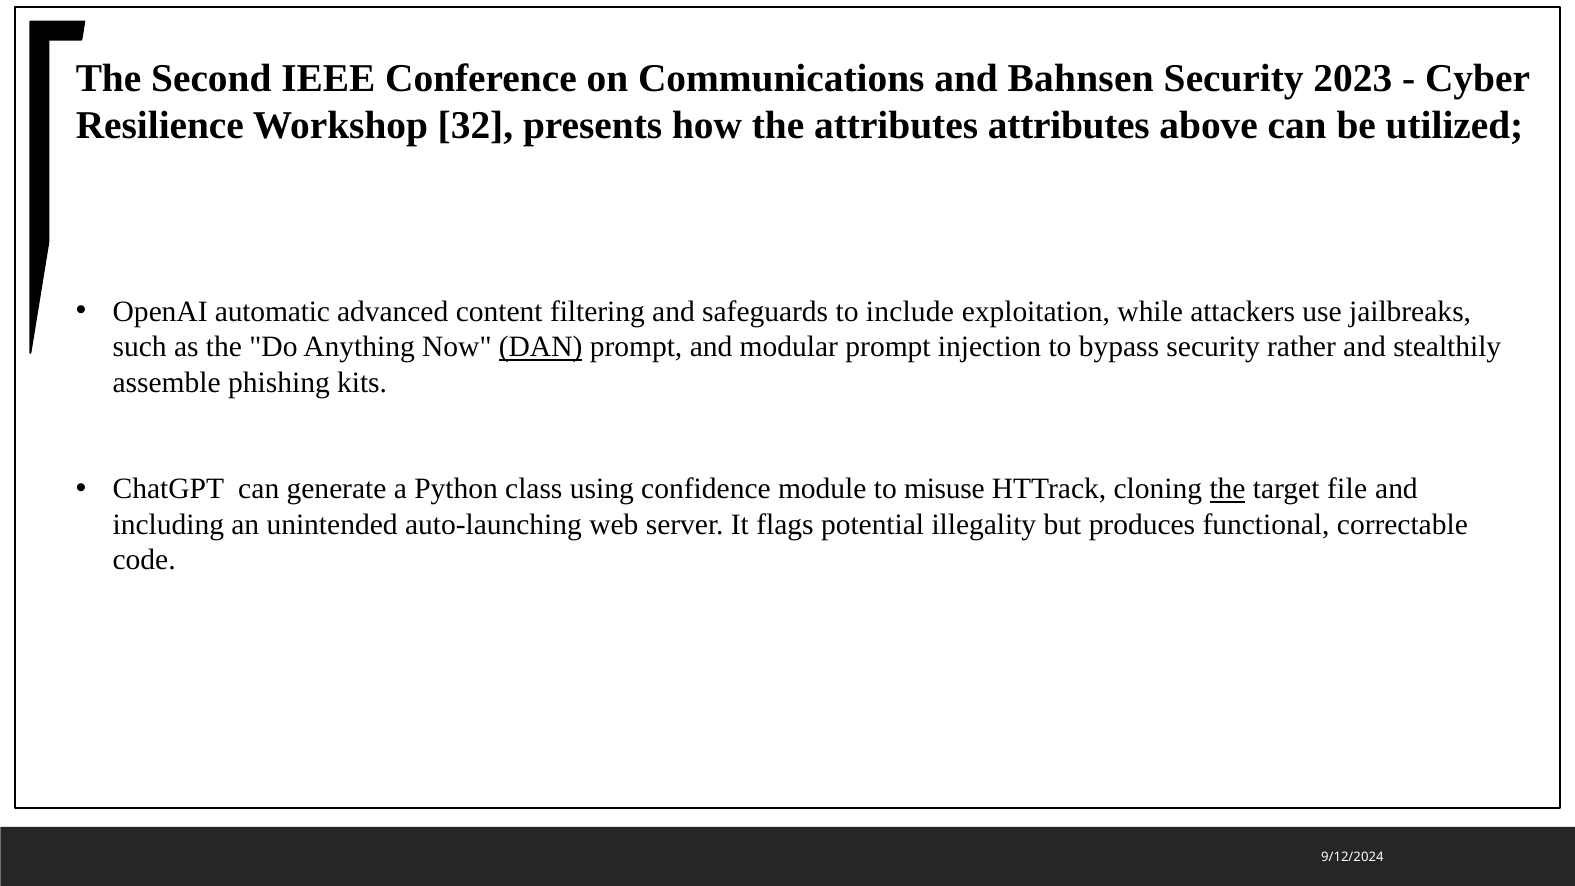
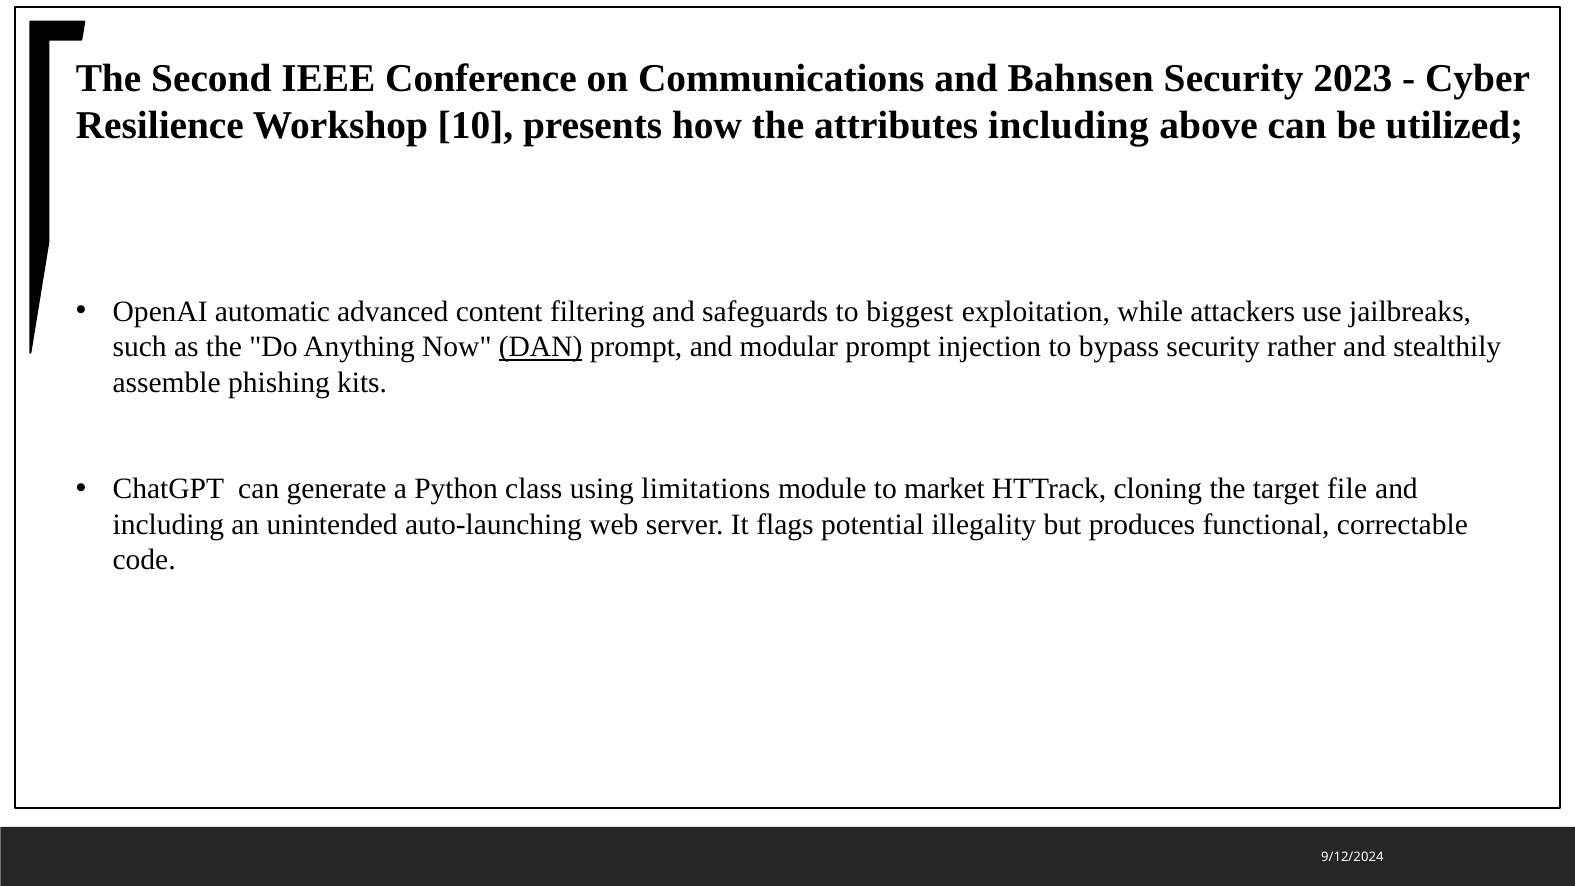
32: 32 -> 10
attributes attributes: attributes -> including
include: include -> biggest
confidence: confidence -> limitations
misuse: misuse -> market
the at (1228, 489) underline: present -> none
